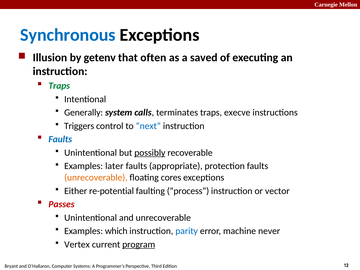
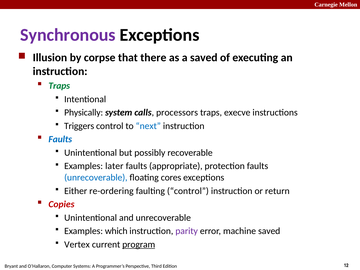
Synchronous colour: blue -> purple
getenv: getenv -> corpse
often: often -> there
Generally: Generally -> Physically
terminates: terminates -> processors
possibly underline: present -> none
unrecoverable at (96, 178) colour: orange -> blue
re-potential: re-potential -> re-ordering
faulting process: process -> control
vector: vector -> return
Passes: Passes -> Copies
parity colour: blue -> purple
machine never: never -> saved
